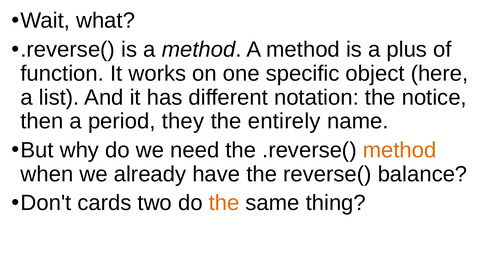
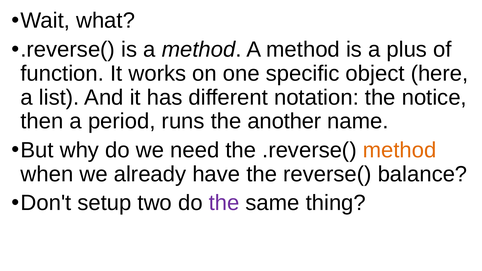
they: they -> runs
entirely: entirely -> another
cards: cards -> setup
the at (224, 203) colour: orange -> purple
